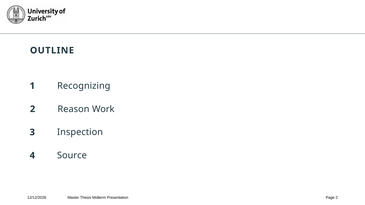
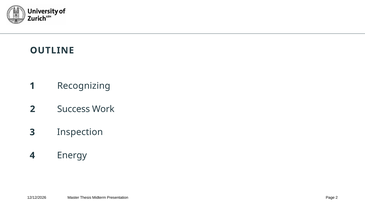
Reason: Reason -> Success
Source: Source -> Energy
